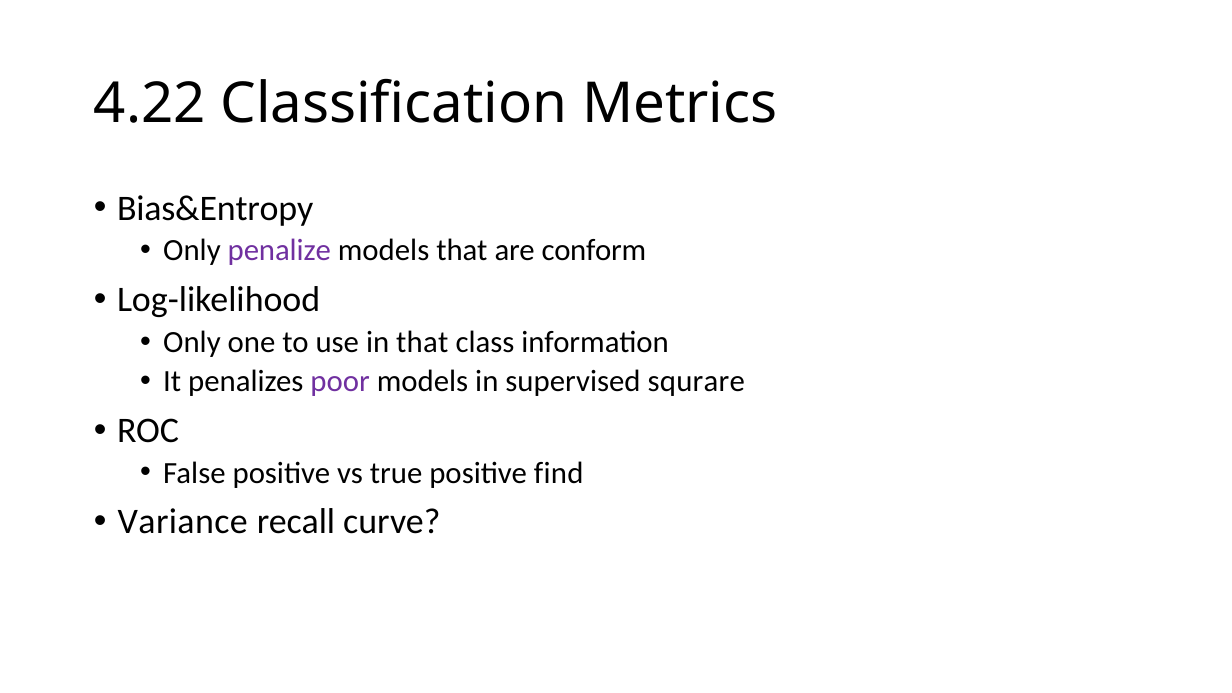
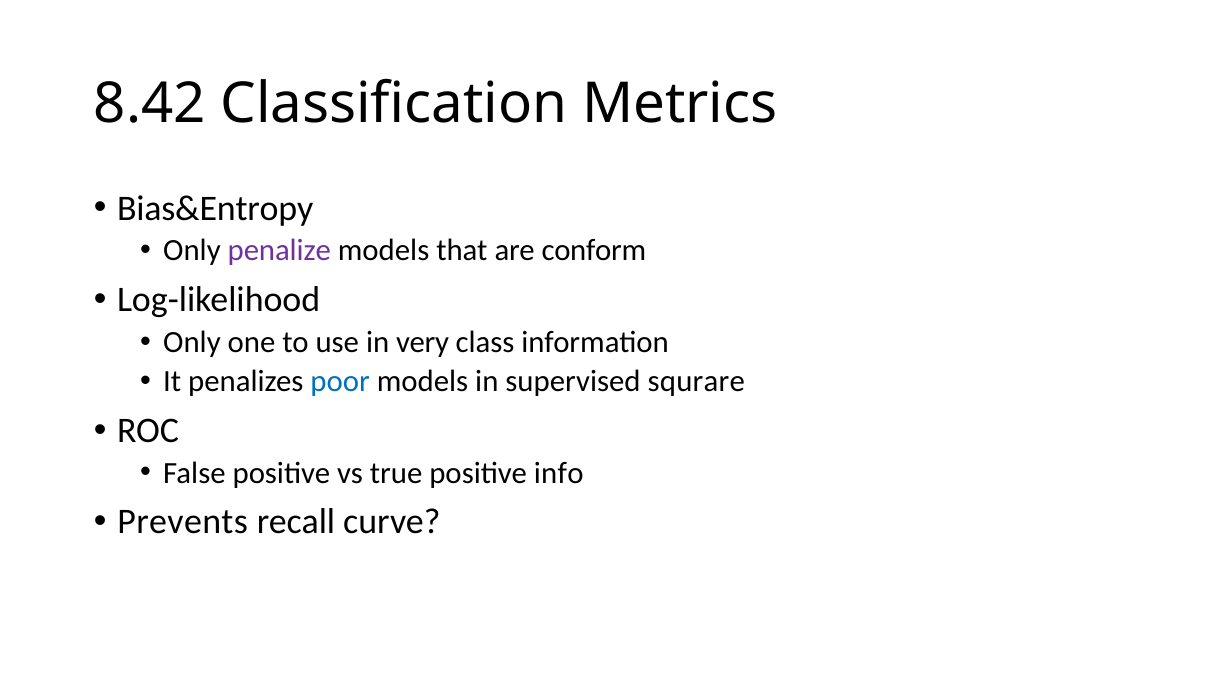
4.22: 4.22 -> 8.42
in that: that -> very
poor colour: purple -> blue
find: find -> info
Variance: Variance -> Prevents
